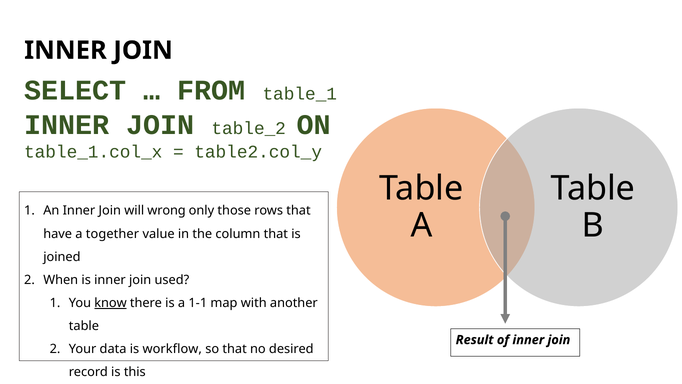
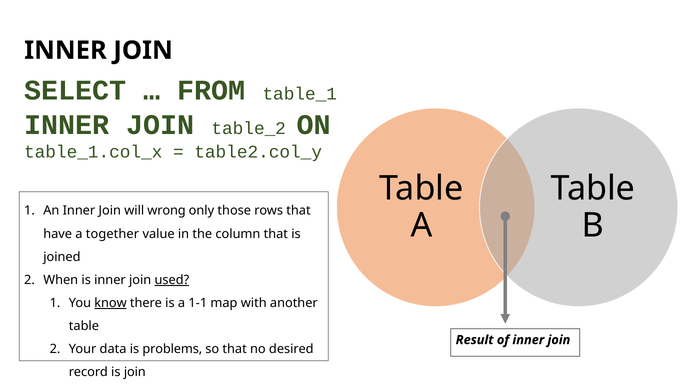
used underline: none -> present
workflow: workflow -> problems
is this: this -> join
